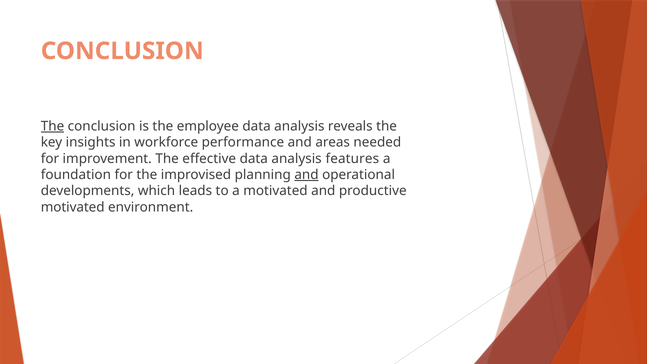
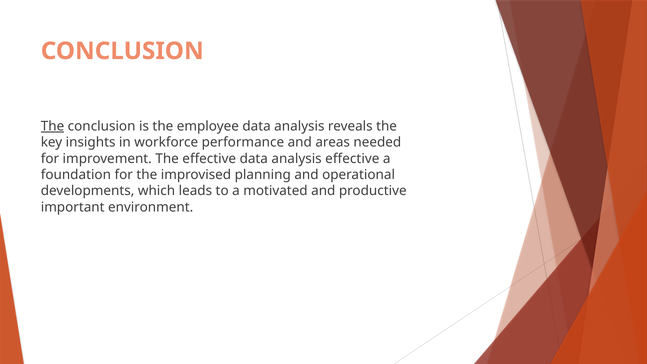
analysis features: features -> effective
and at (306, 175) underline: present -> none
motivated at (73, 207): motivated -> important
